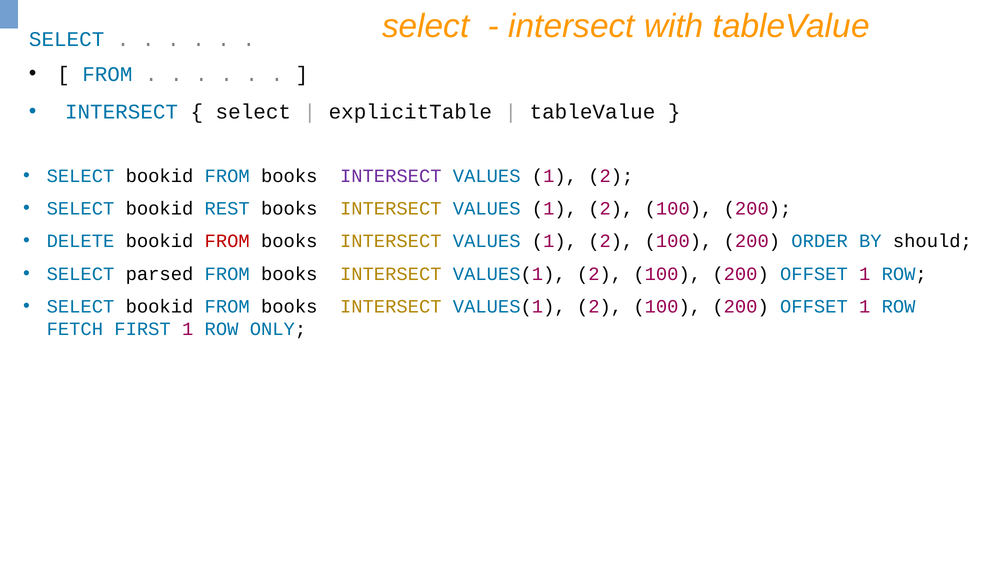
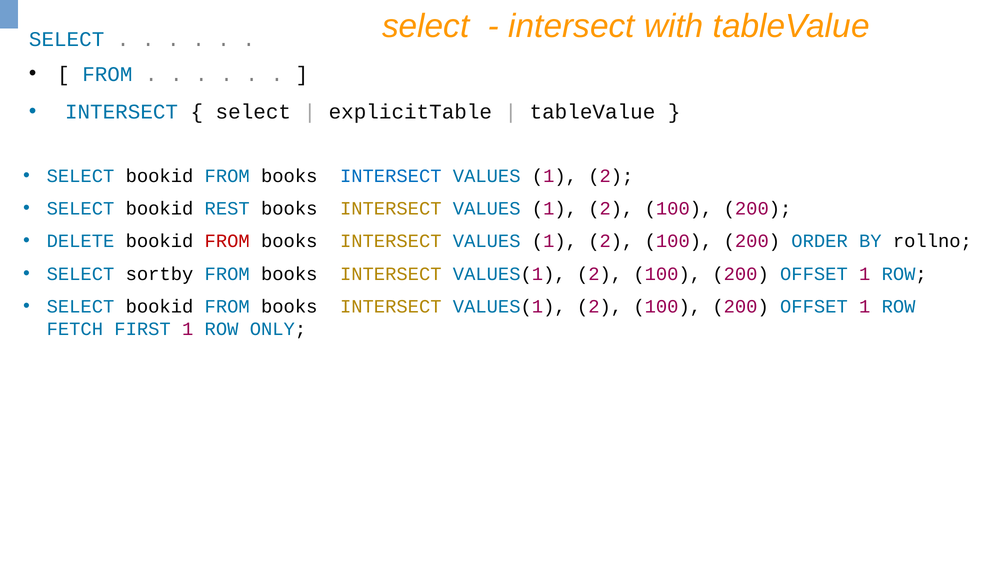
INTERSECT at (391, 176) colour: purple -> blue
should: should -> rollno
parsed: parsed -> sortby
